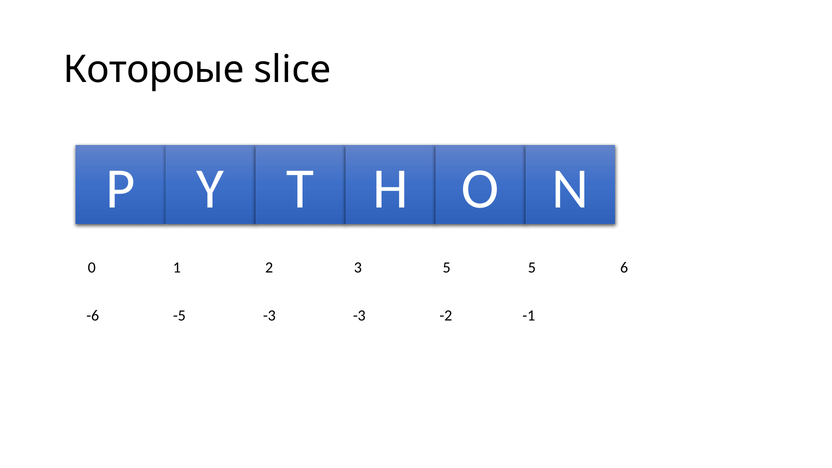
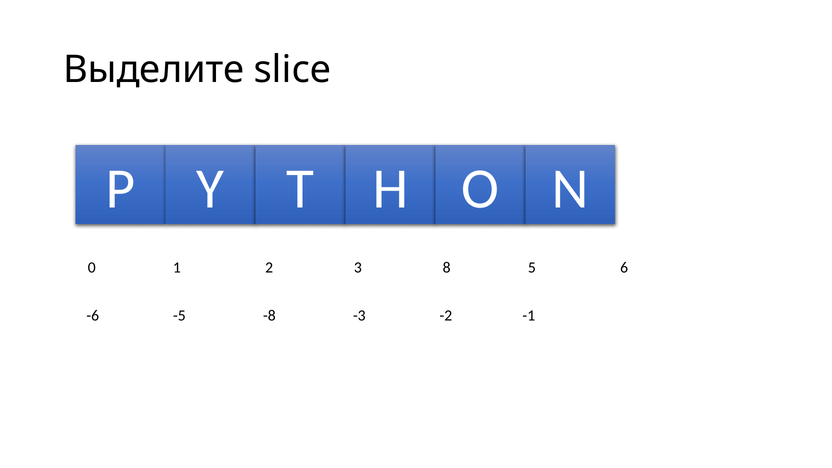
Котороые: Котороые -> Выделите
3 5: 5 -> 8
-5 -3: -3 -> -8
